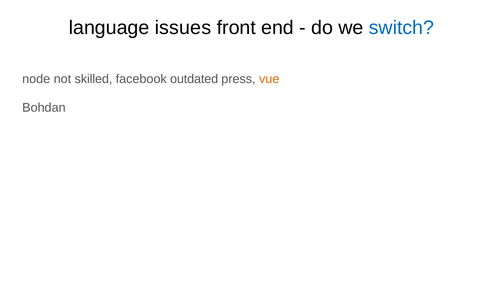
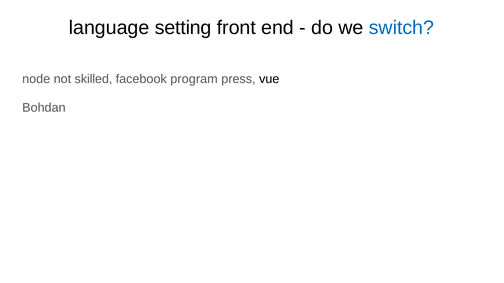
issues: issues -> setting
outdated: outdated -> program
vue colour: orange -> black
